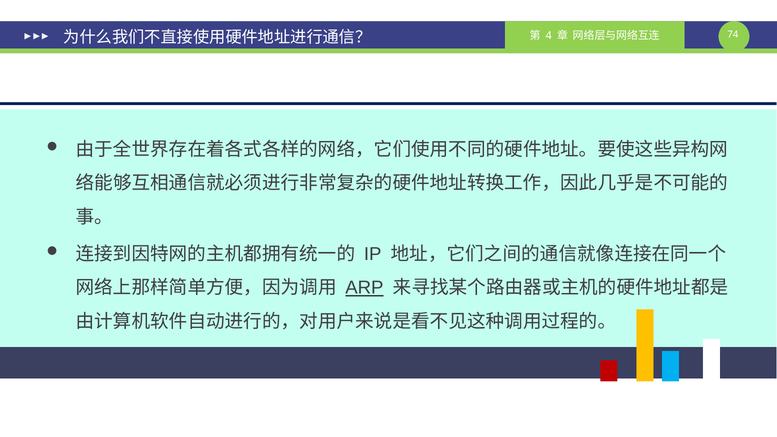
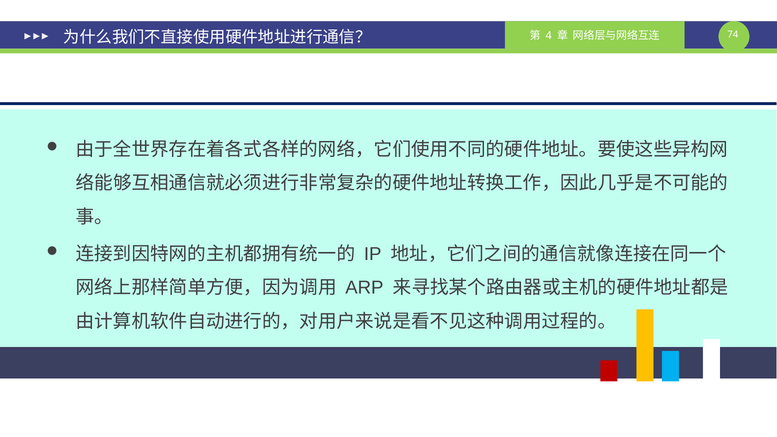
ARP underline: present -> none
